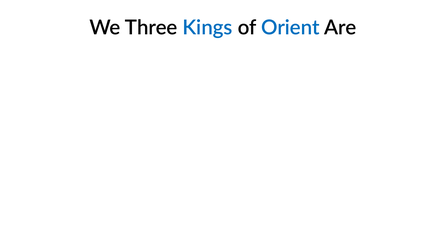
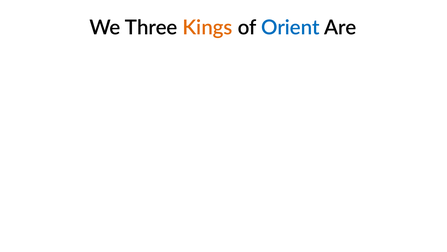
Kings colour: blue -> orange
